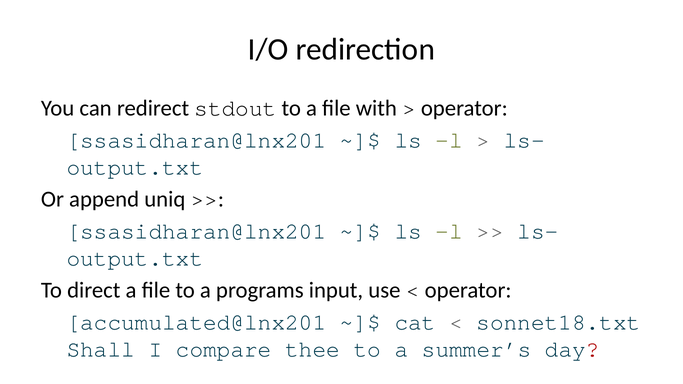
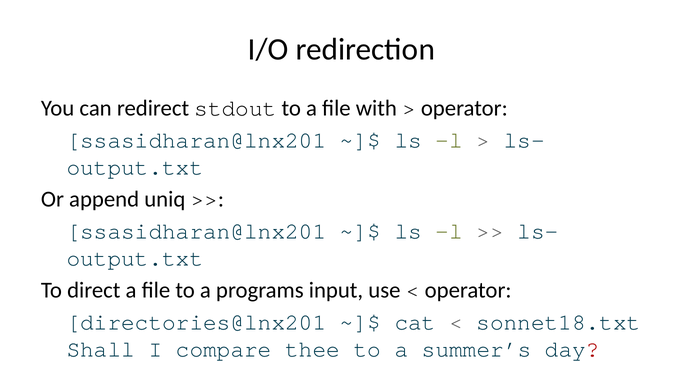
accumulated@lnx201: accumulated@lnx201 -> directories@lnx201
